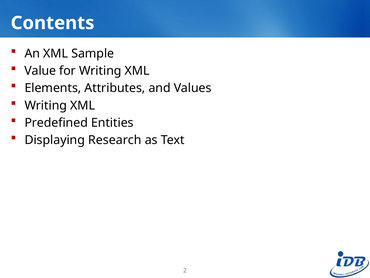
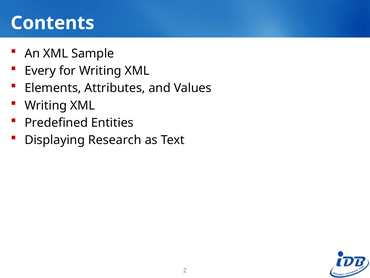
Value: Value -> Every
